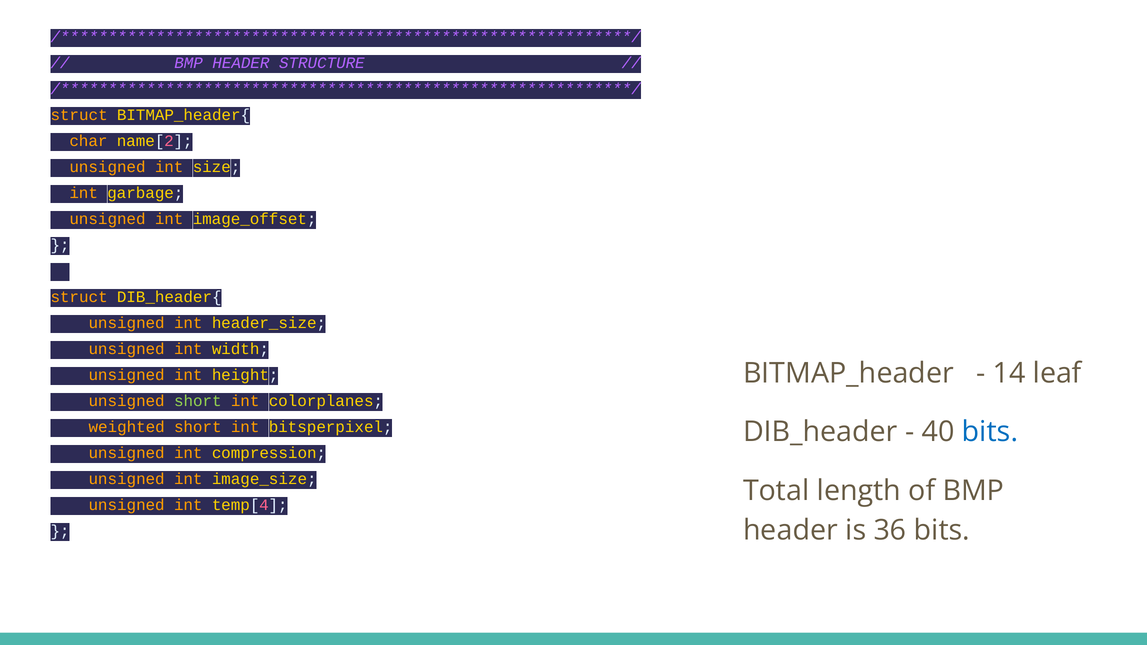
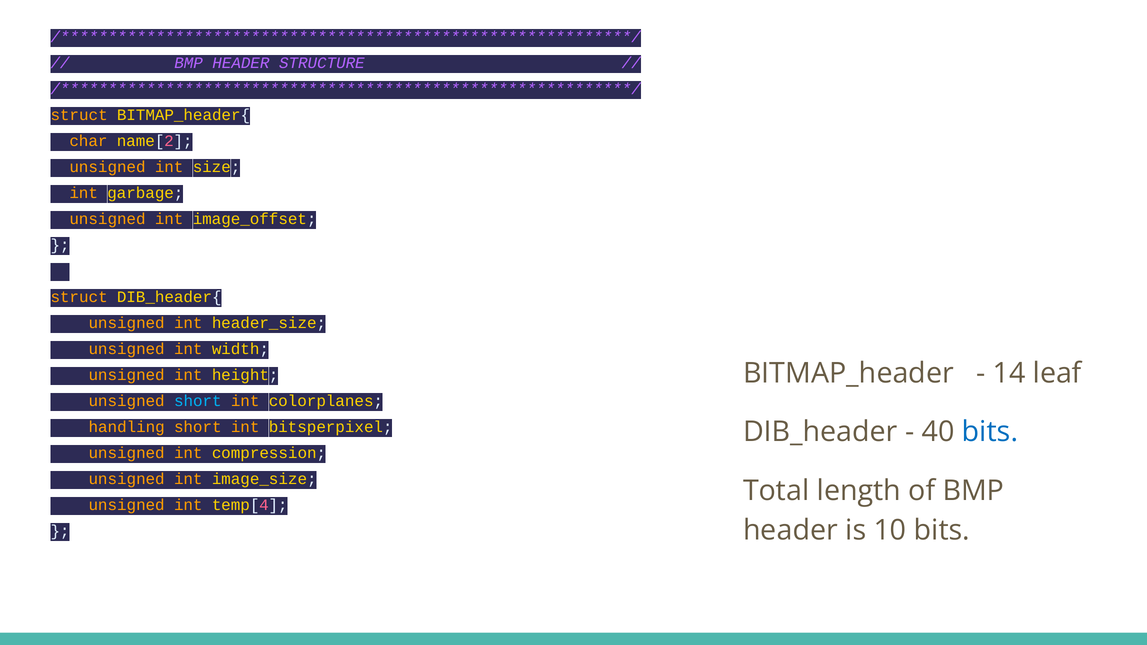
short at (198, 401) colour: light green -> light blue
weighted: weighted -> handling
36: 36 -> 10
